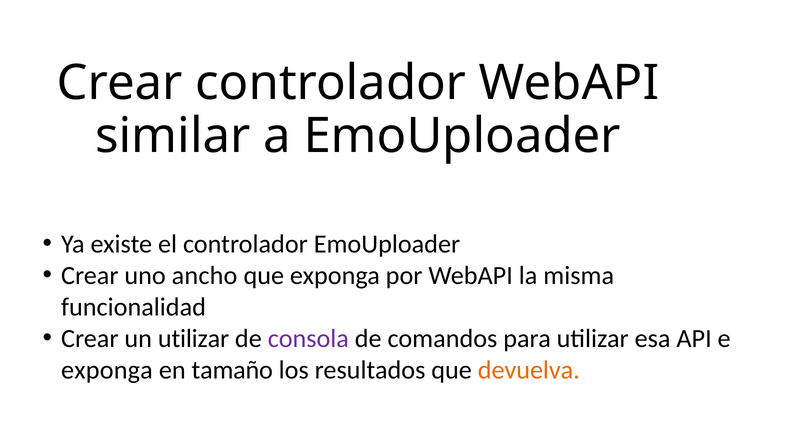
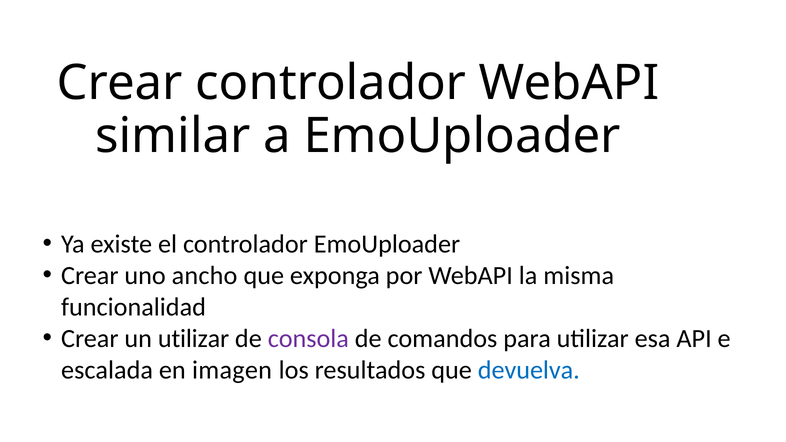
exponga at (107, 370): exponga -> escalada
tamaño: tamaño -> imagen
devuelva colour: orange -> blue
